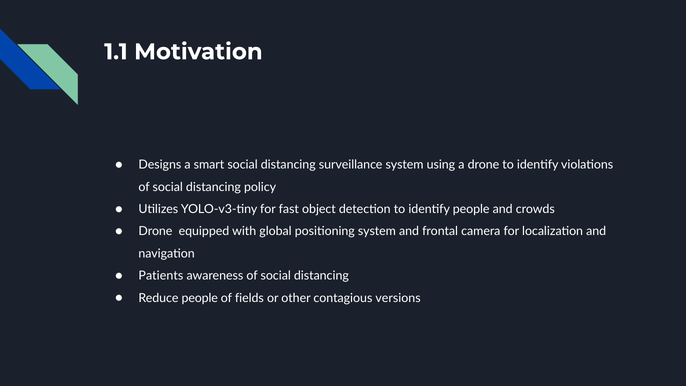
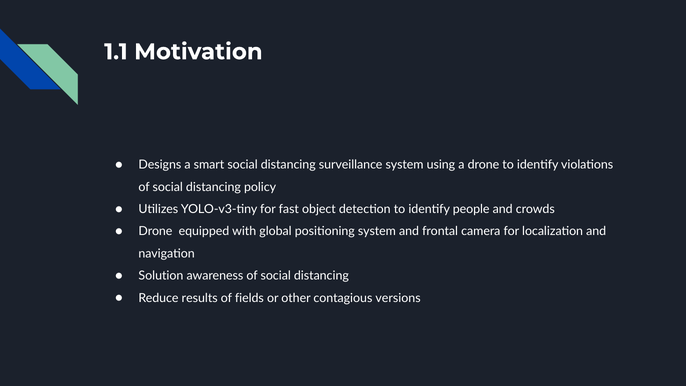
Patients: Patients -> Solution
Reduce people: people -> results
